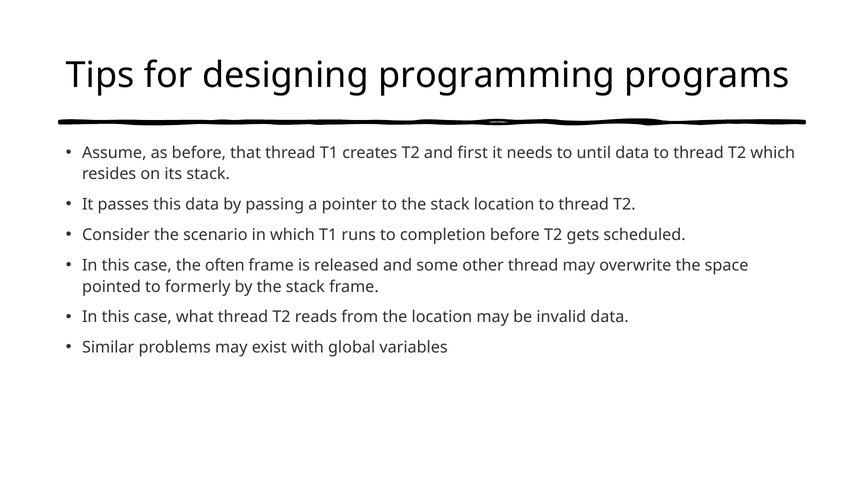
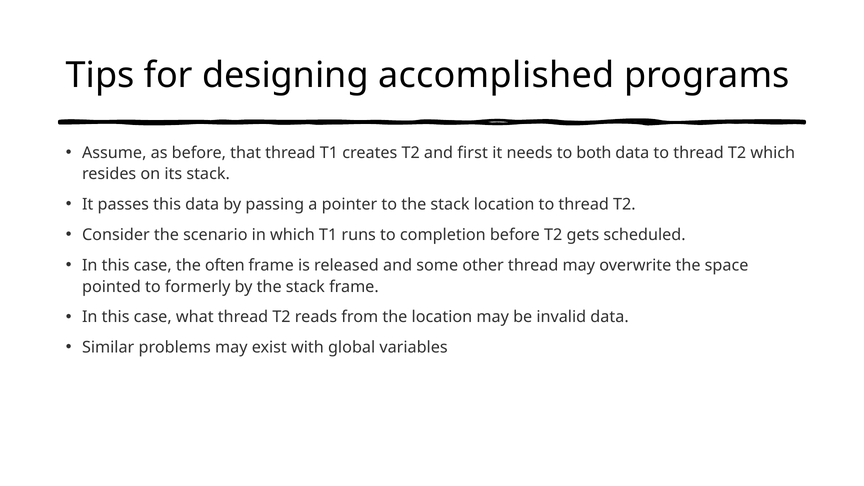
programming: programming -> accomplished
until: until -> both
